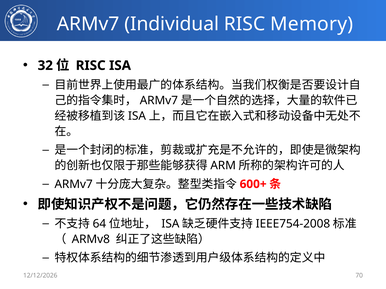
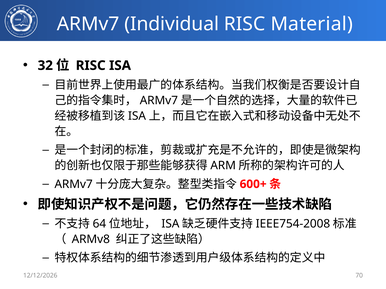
Memory: Memory -> Material
